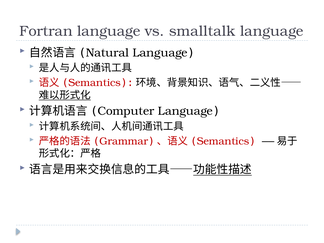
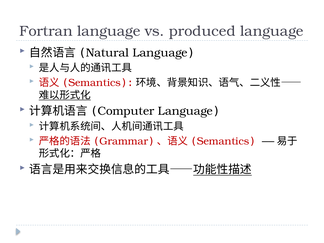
smalltalk: smalltalk -> produced
